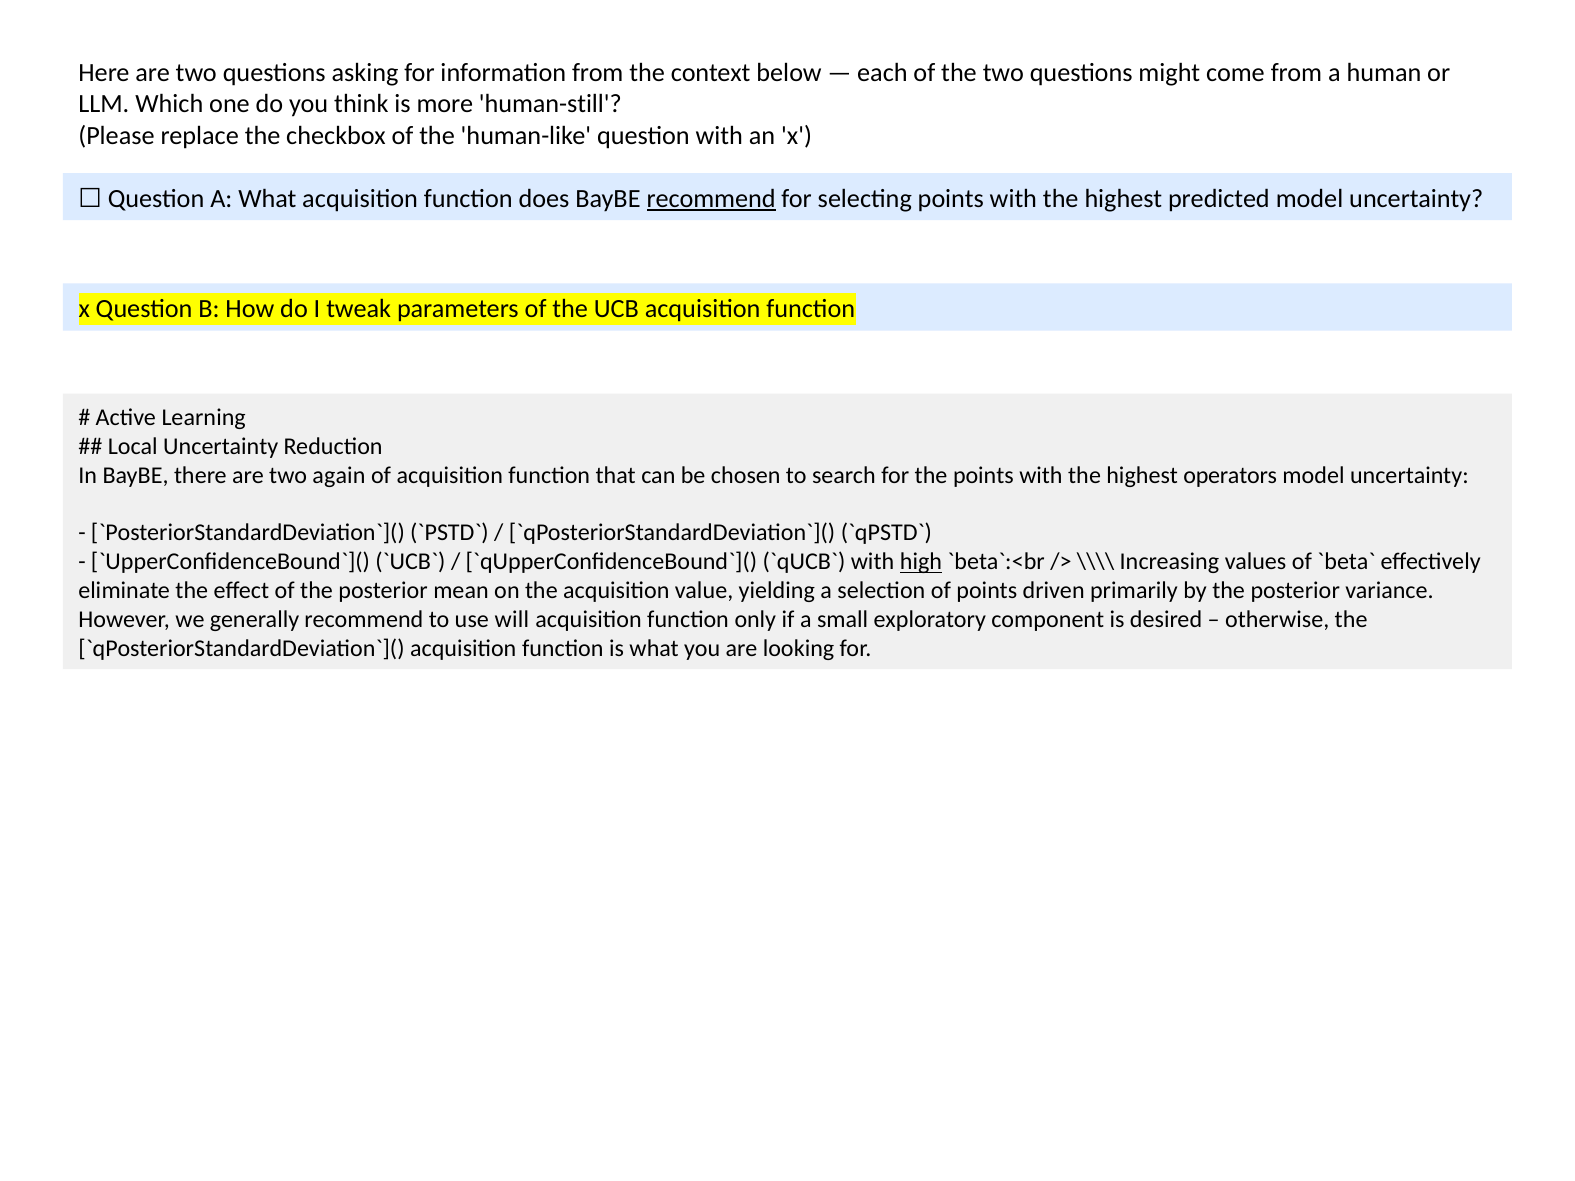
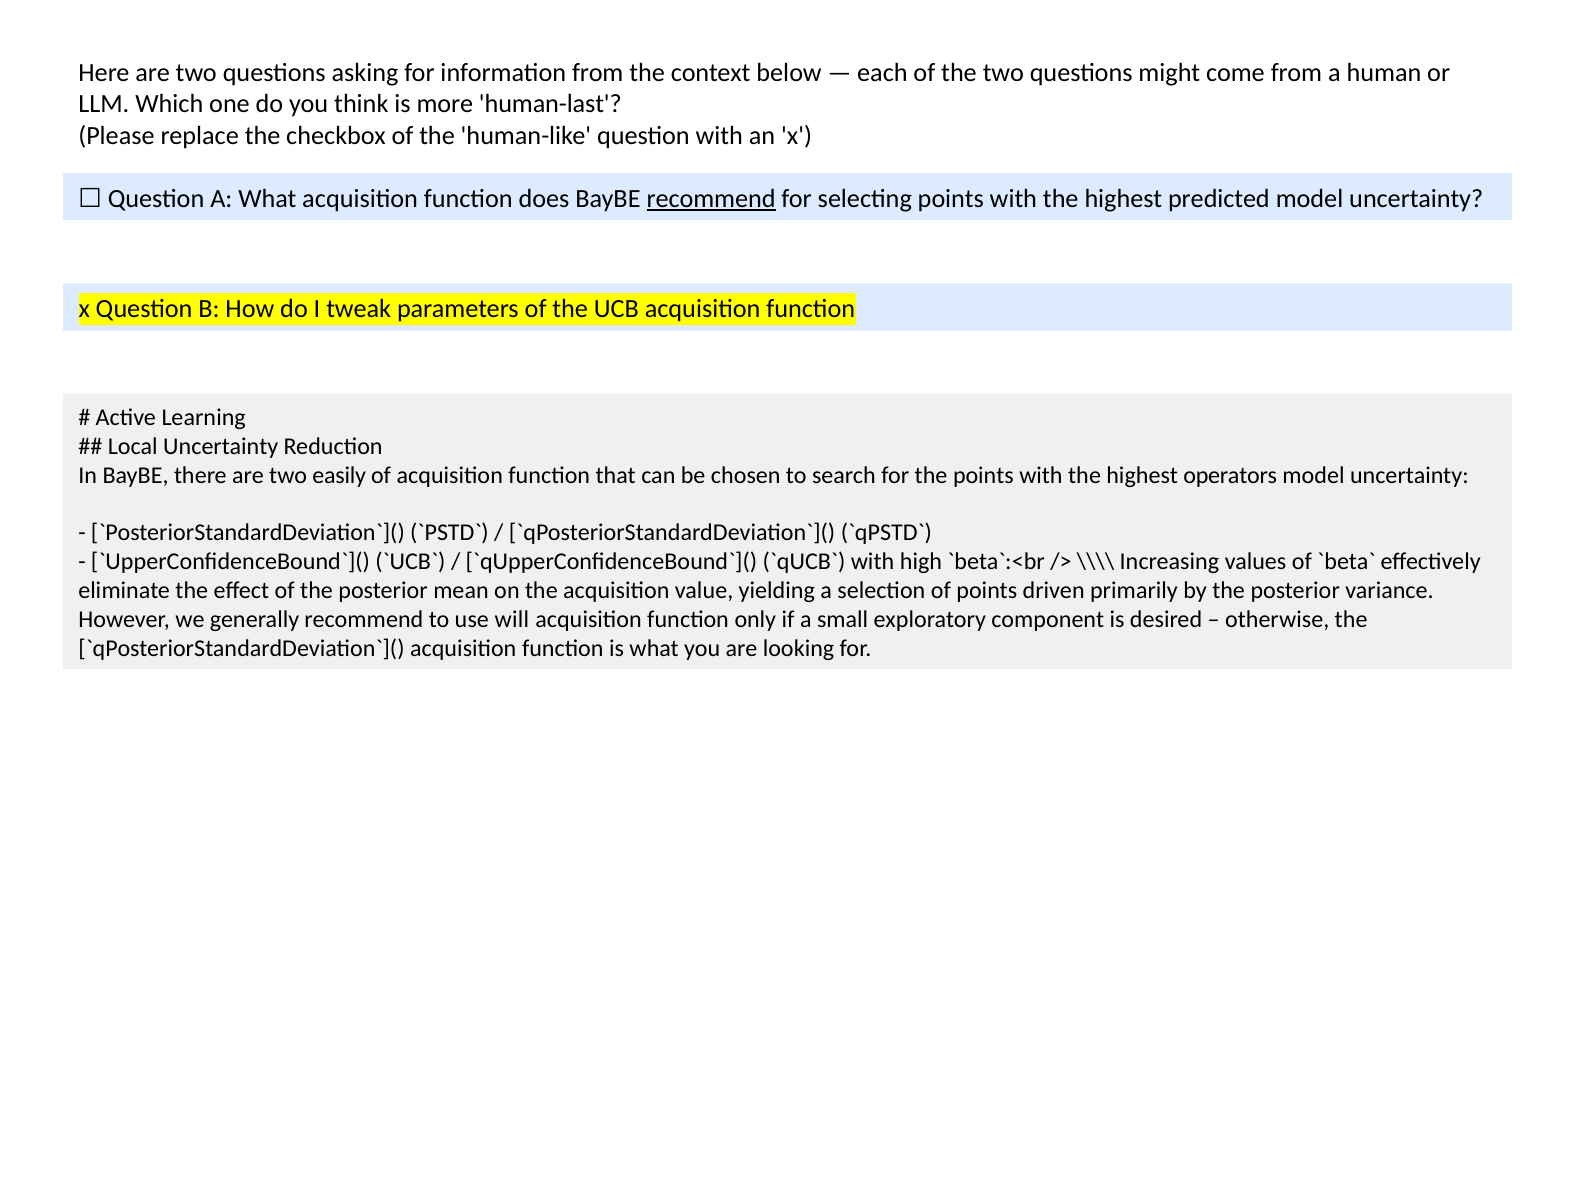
human-still: human-still -> human-last
again: again -> easily
high underline: present -> none
